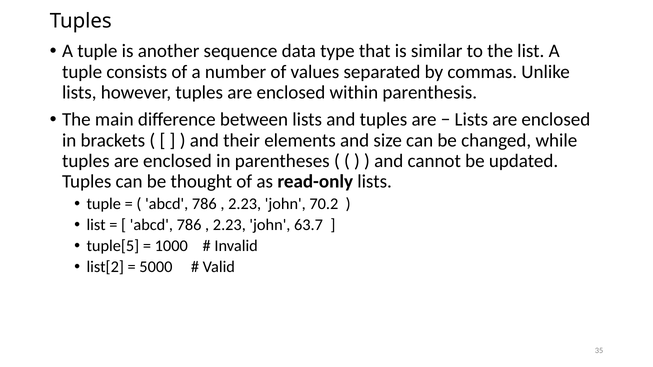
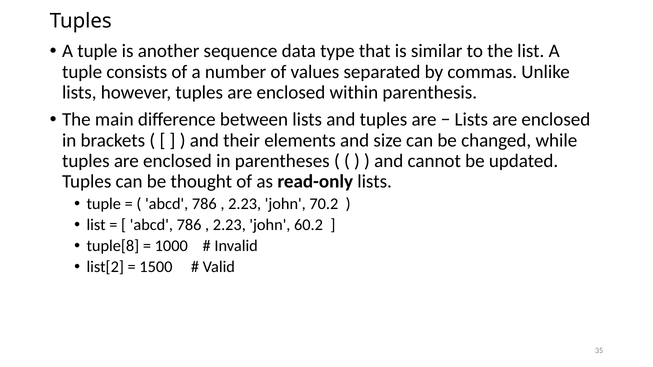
63.7: 63.7 -> 60.2
tuple[5: tuple[5 -> tuple[8
5000: 5000 -> 1500
